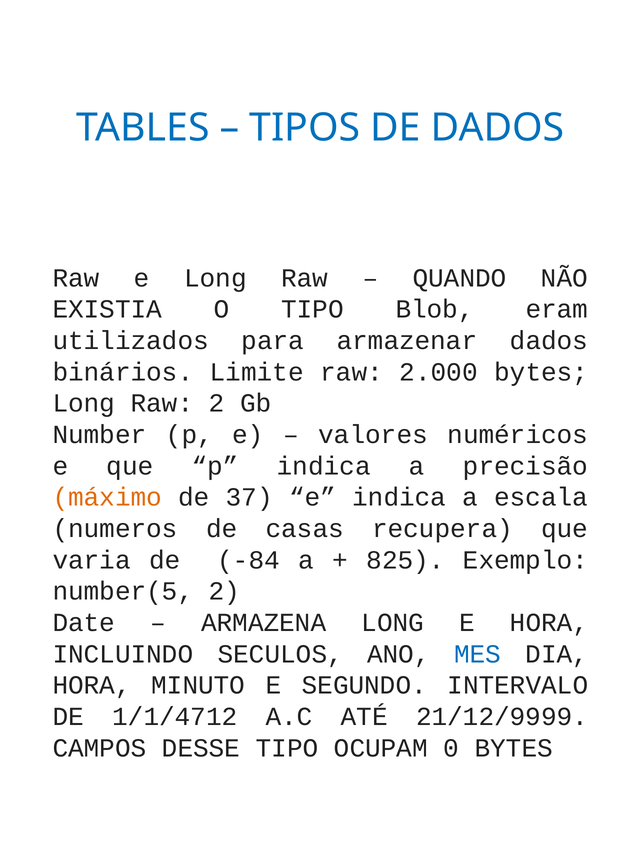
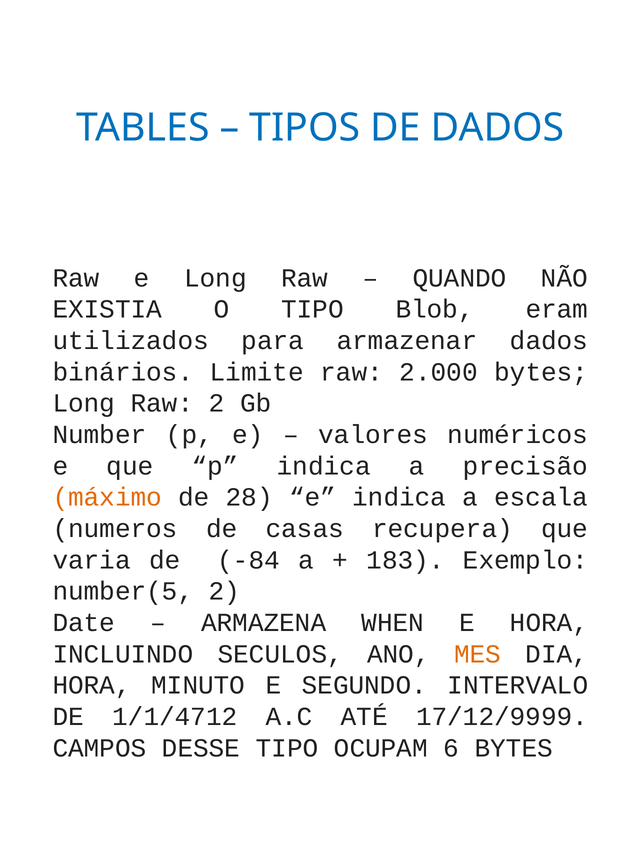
37: 37 -> 28
825: 825 -> 183
ARMAZENA LONG: LONG -> WHEN
MES colour: blue -> orange
21/12/9999: 21/12/9999 -> 17/12/9999
0: 0 -> 6
